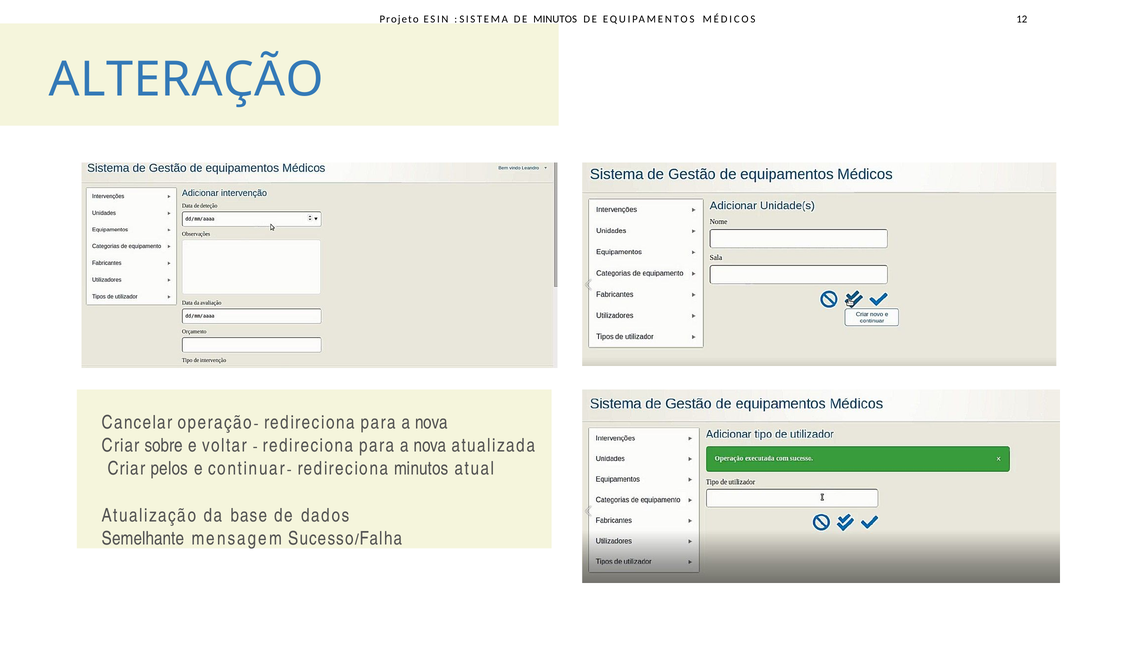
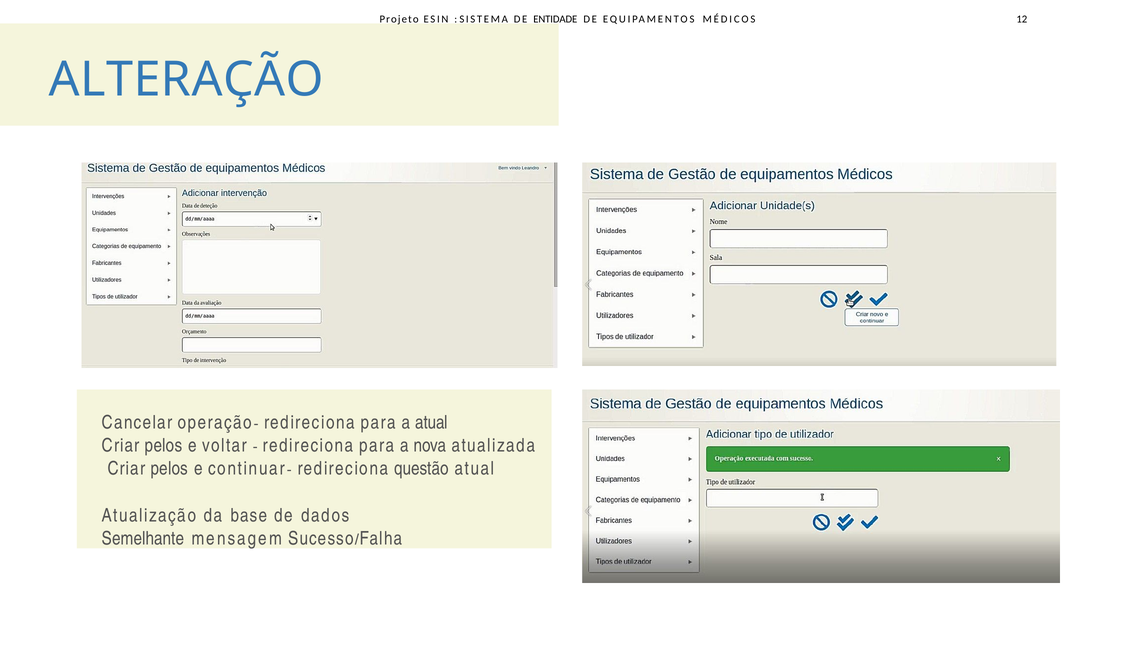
DE MINUTOS: MINUTOS -> ENTIDADE
nova at (431, 423): nova -> atual
sobre at (164, 446): sobre -> pelos
redireciona minutos: minutos -> questão
